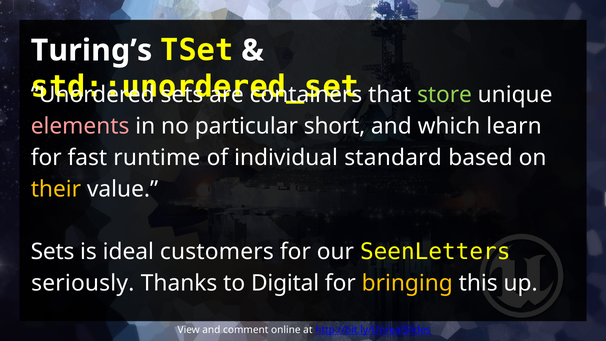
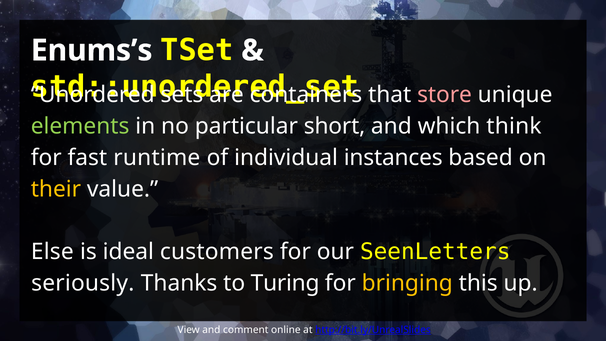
Turing’s: Turing’s -> Enums’s
store colour: light green -> pink
elements colour: pink -> light green
learn: learn -> think
standard: standard -> instances
Sets at (53, 252): Sets -> Else
Digital: Digital -> Turing
